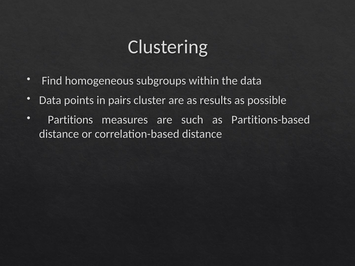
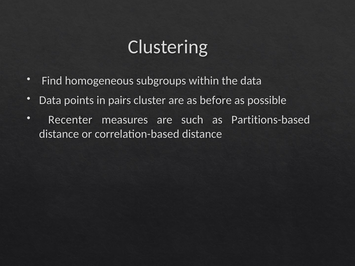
results: results -> before
Partitions: Partitions -> Recenter
